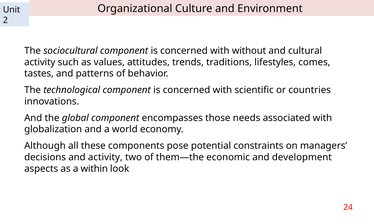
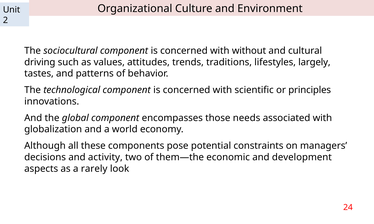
activity at (40, 62): activity -> driving
comes: comes -> largely
countries: countries -> principles
within: within -> rarely
